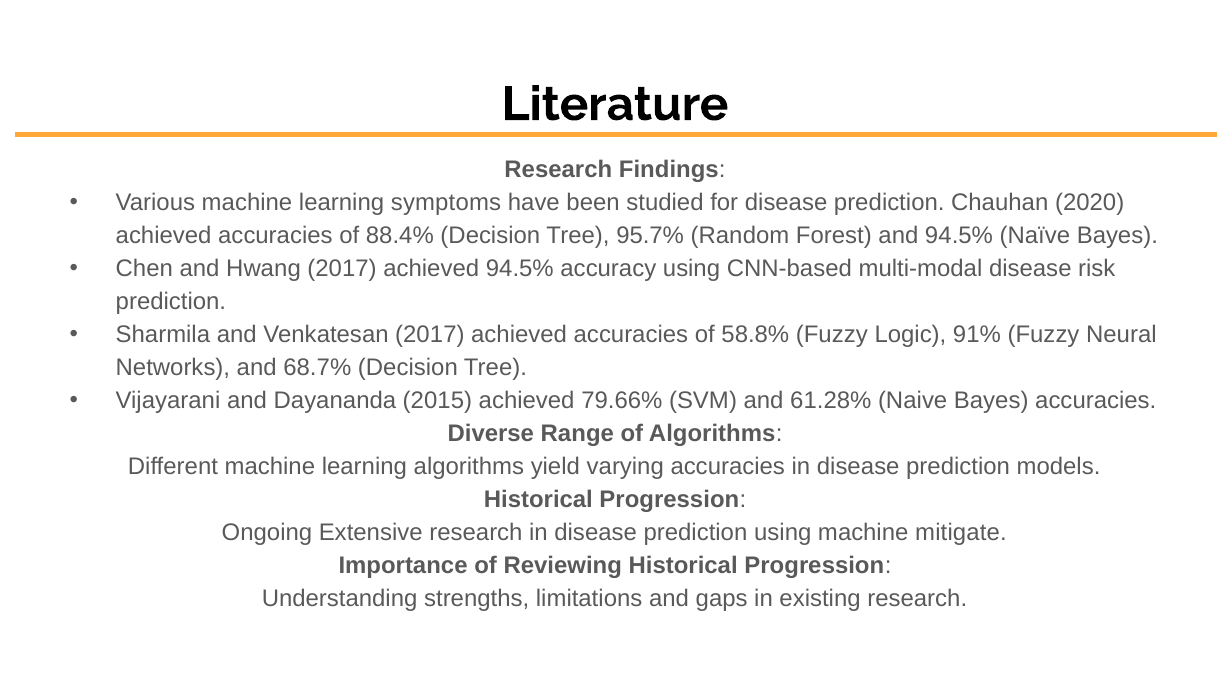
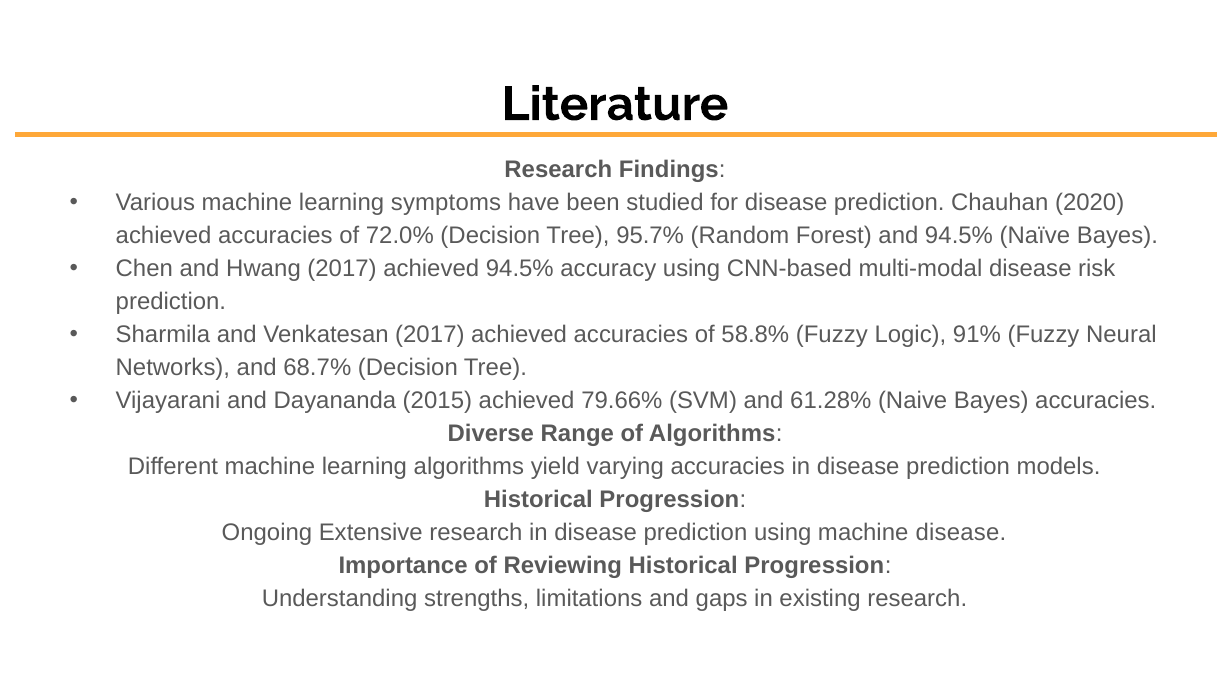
88.4%: 88.4% -> 72.0%
machine mitigate: mitigate -> disease
